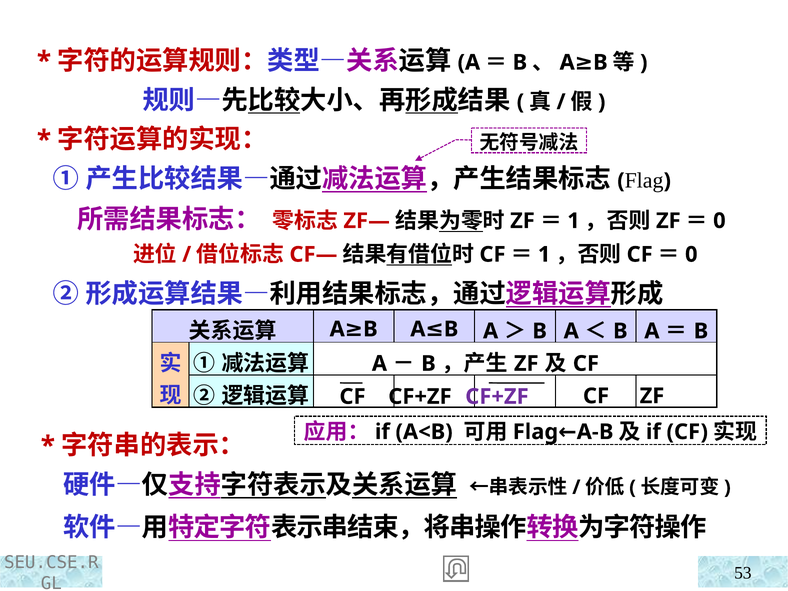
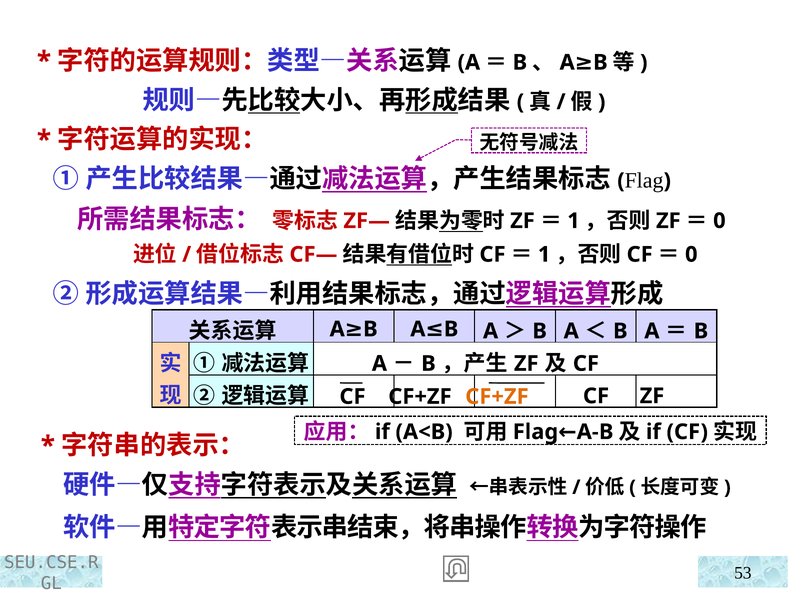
CF+ZF at (497, 397) colour: purple -> orange
